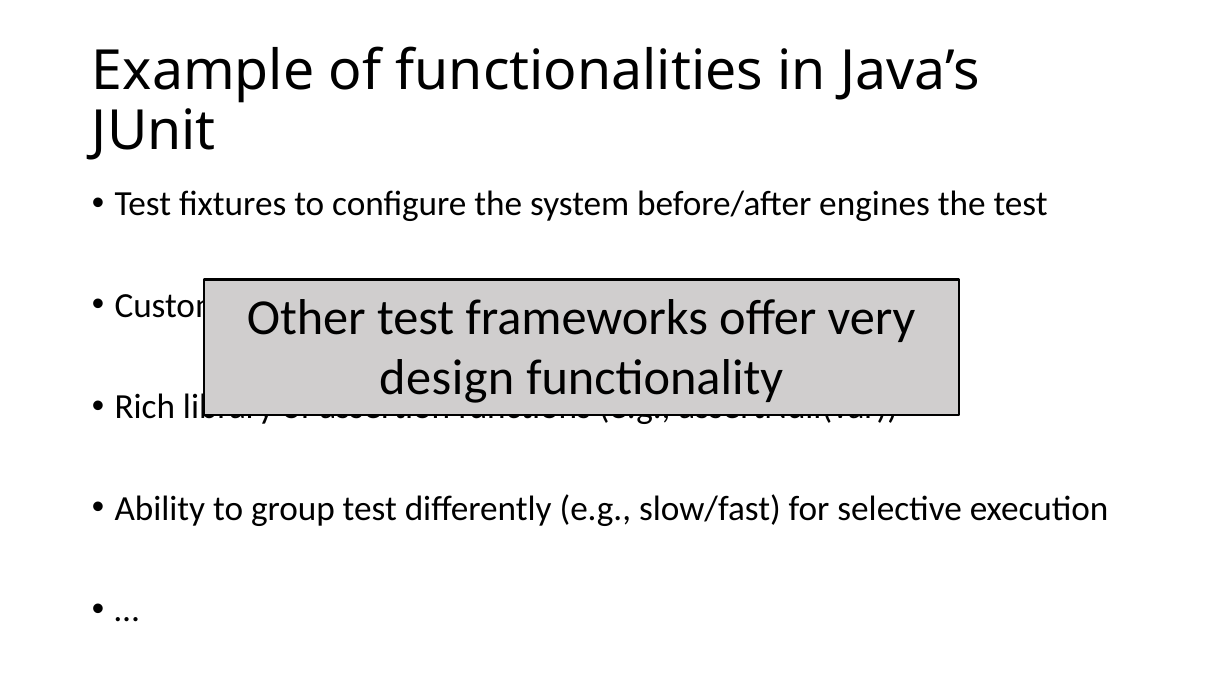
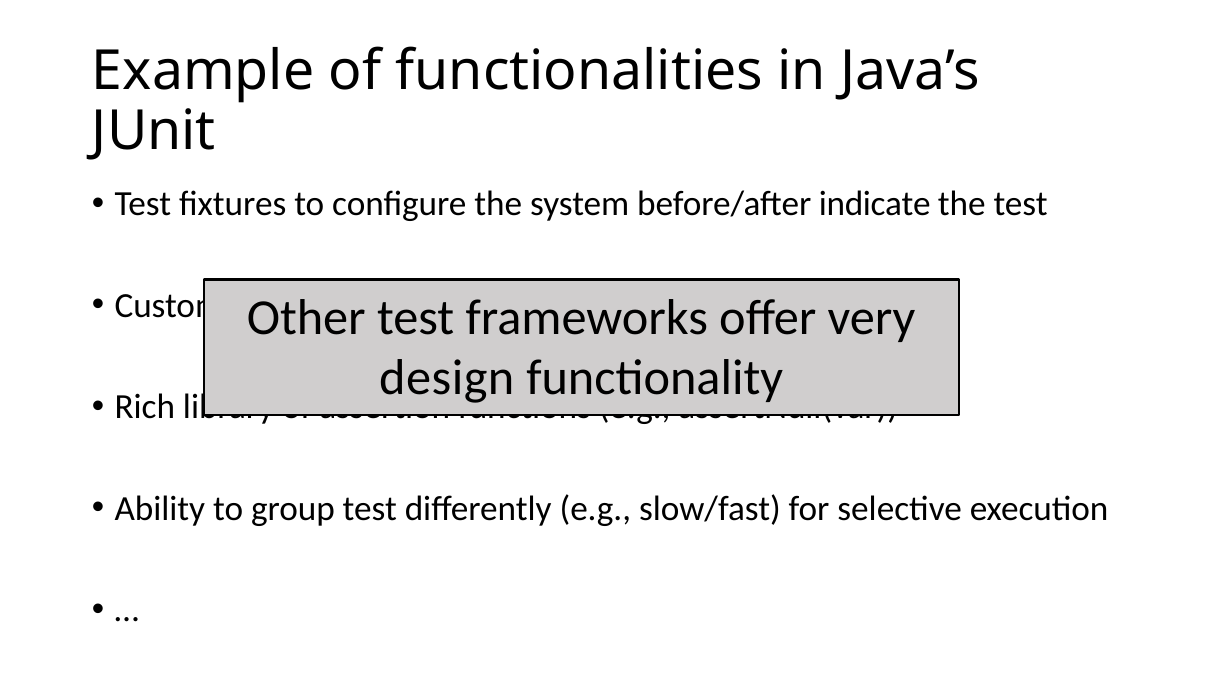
engines: engines -> indicate
